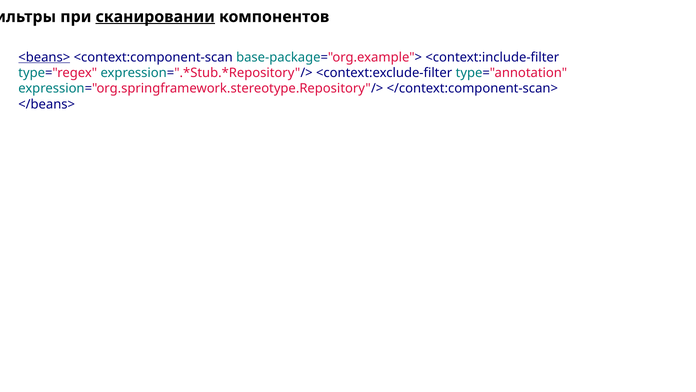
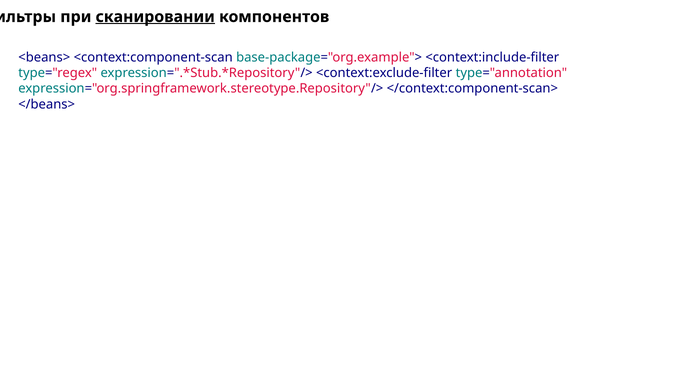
<beans> underline: present -> none
